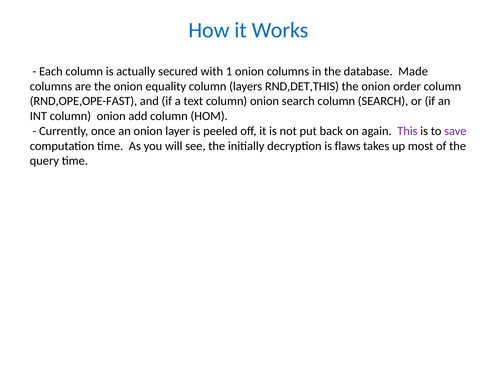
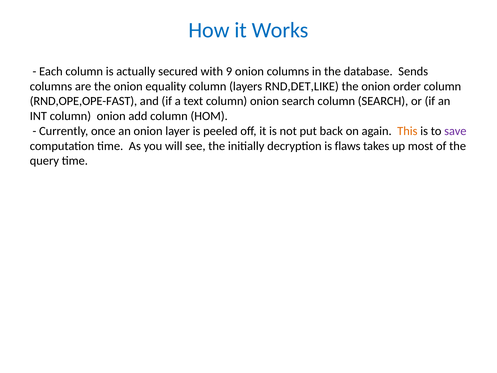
1: 1 -> 9
Made: Made -> Sends
RND,DET,THIS: RND,DET,THIS -> RND,DET,LIKE
This colour: purple -> orange
